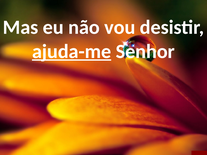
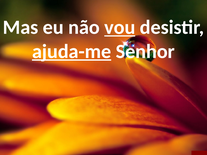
vou underline: none -> present
